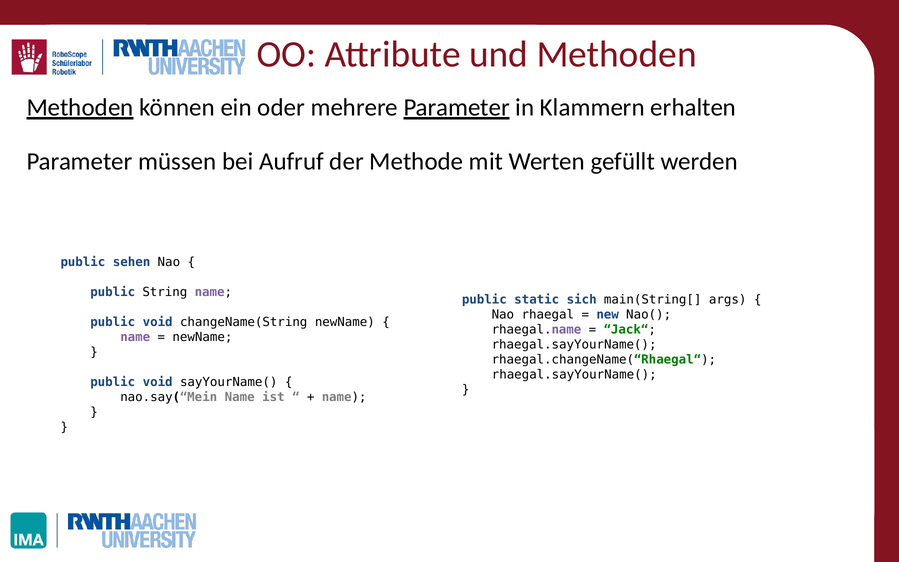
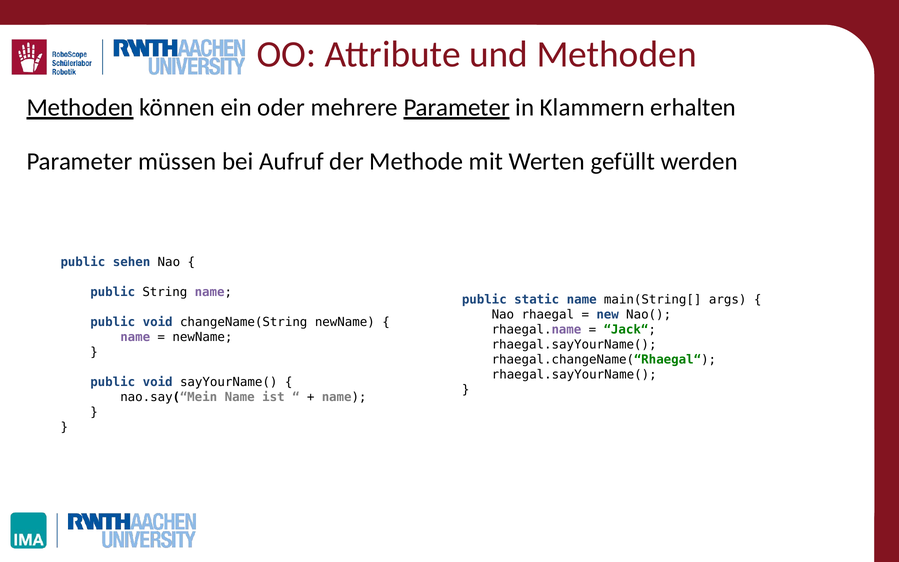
static sich: sich -> name
